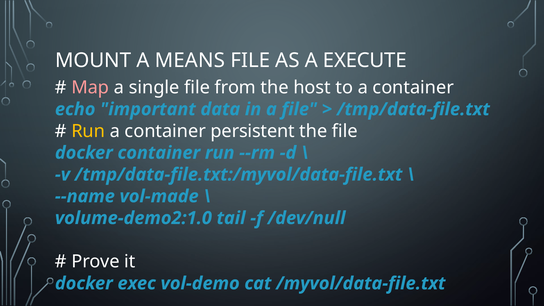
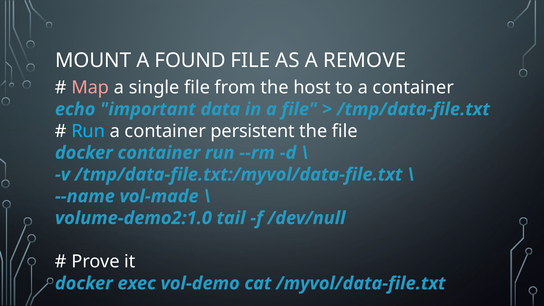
MEANS: MEANS -> FOUND
EXECUTE: EXECUTE -> REMOVE
Run at (88, 131) colour: yellow -> light blue
